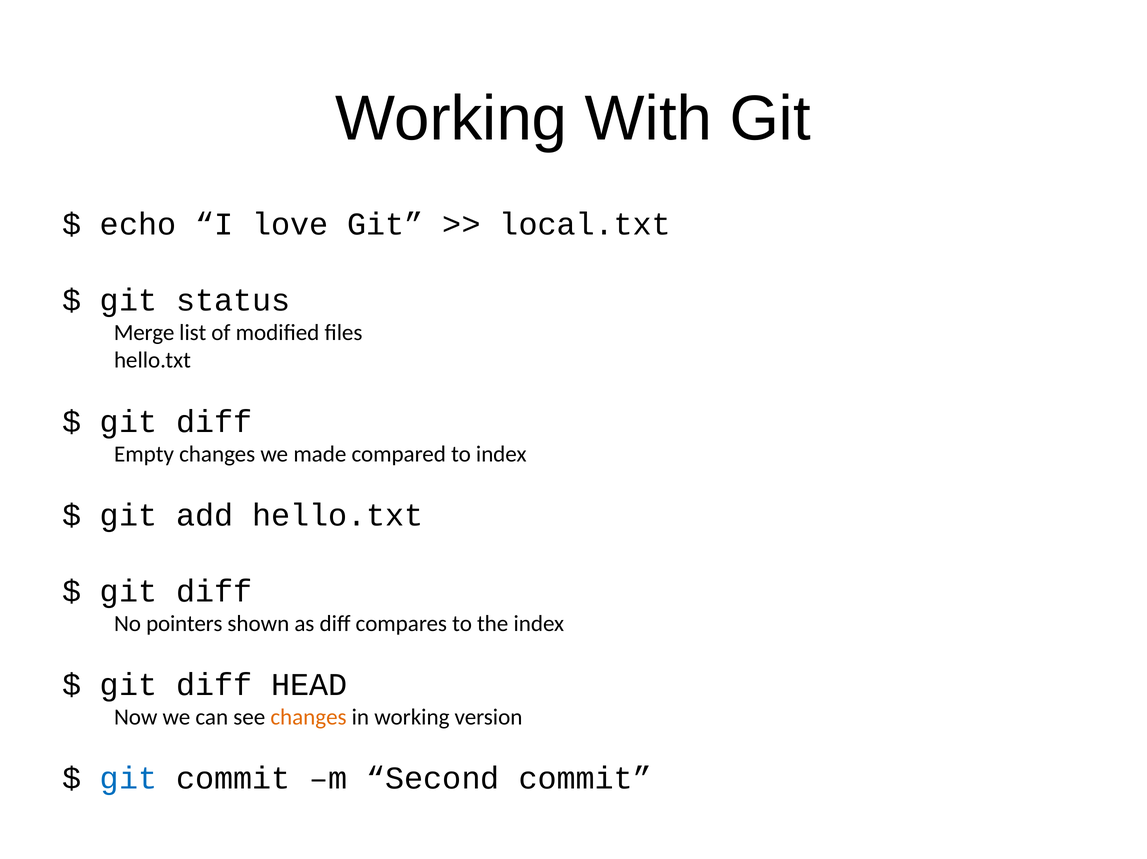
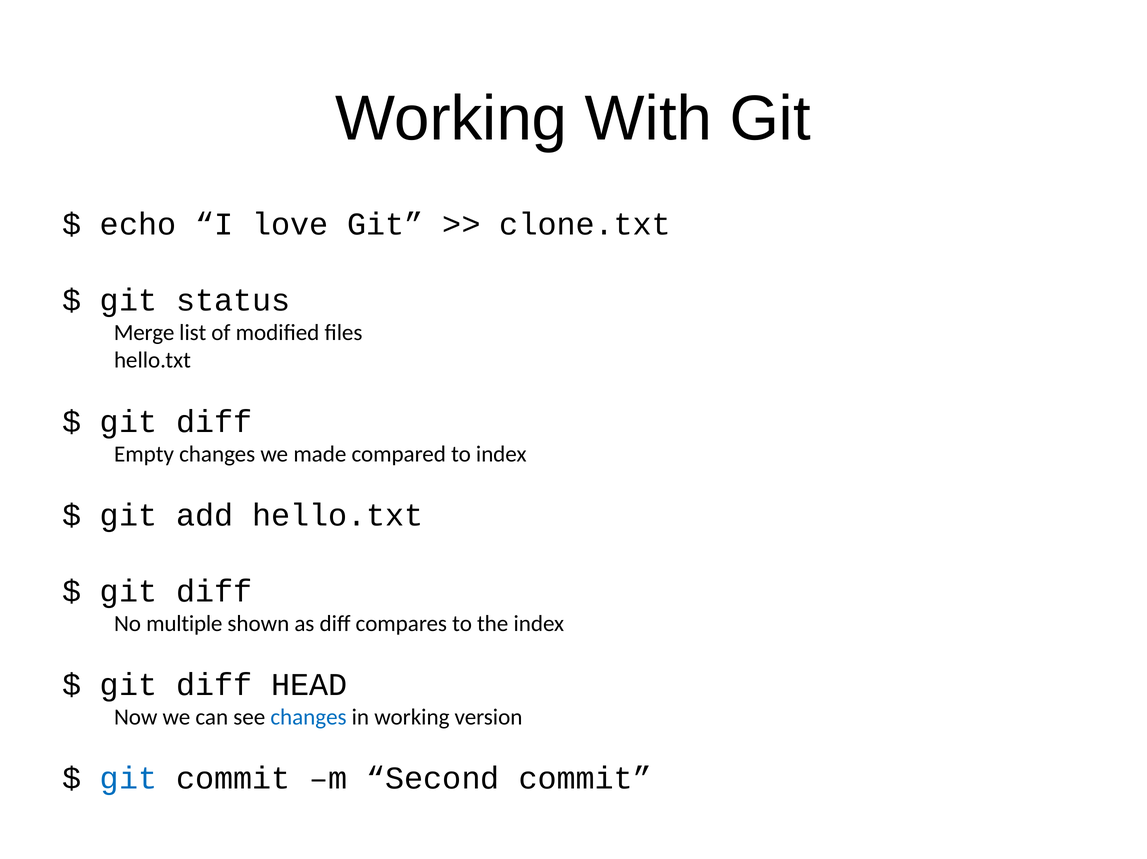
local.txt: local.txt -> clone.txt
pointers: pointers -> multiple
changes at (309, 718) colour: orange -> blue
